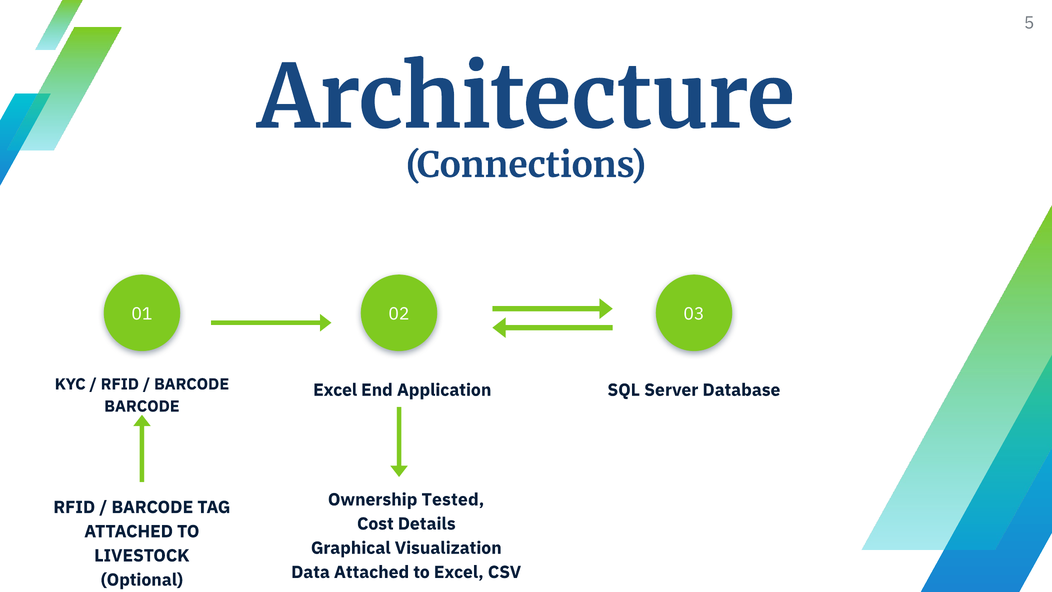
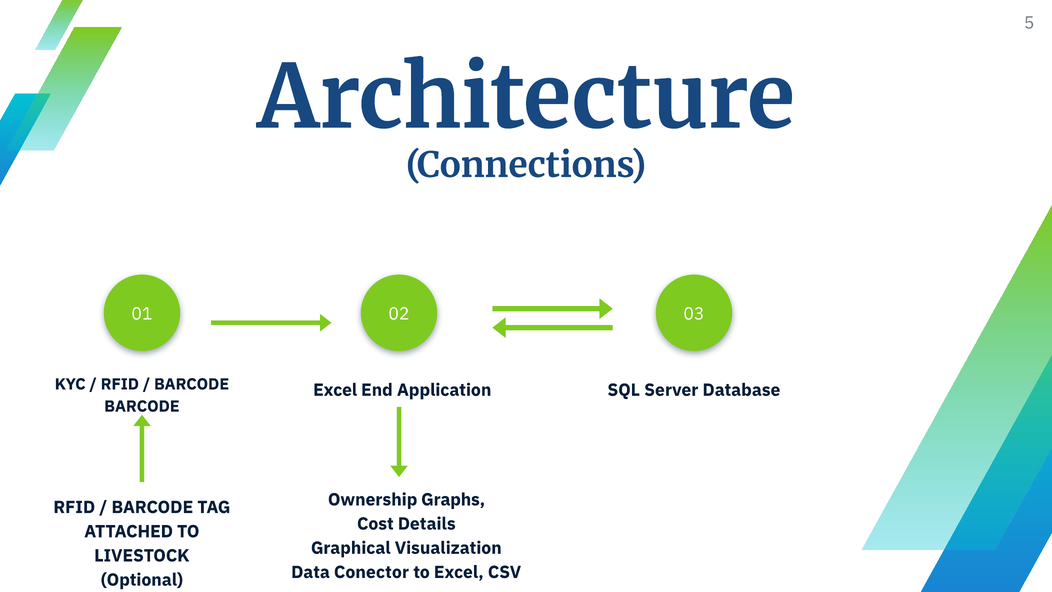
Tested: Tested -> Graphs
Data Attached: Attached -> Conector
